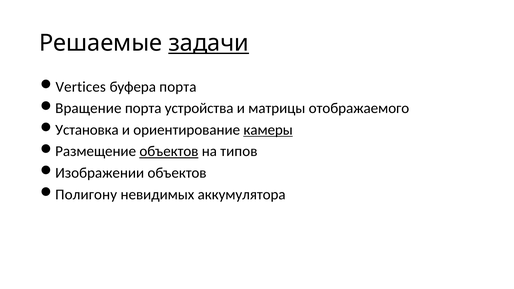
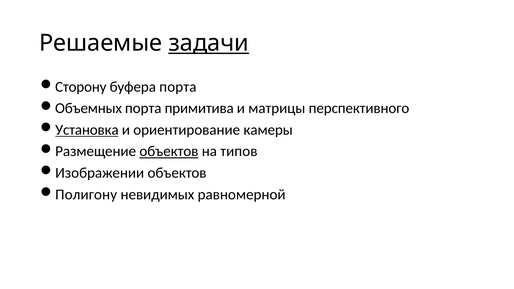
Vertices: Vertices -> Сторону
Вращение: Вращение -> Объемных
устройства: устройства -> примитива
отображаемого: отображаемого -> перспективного
Установка underline: none -> present
камеры underline: present -> none
аккумулятора: аккумулятора -> равномерной
